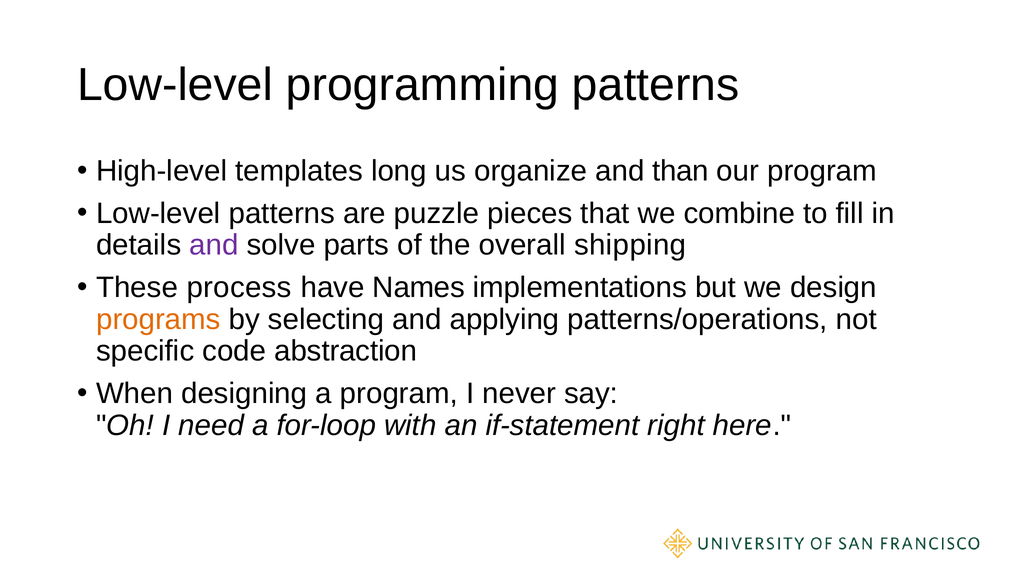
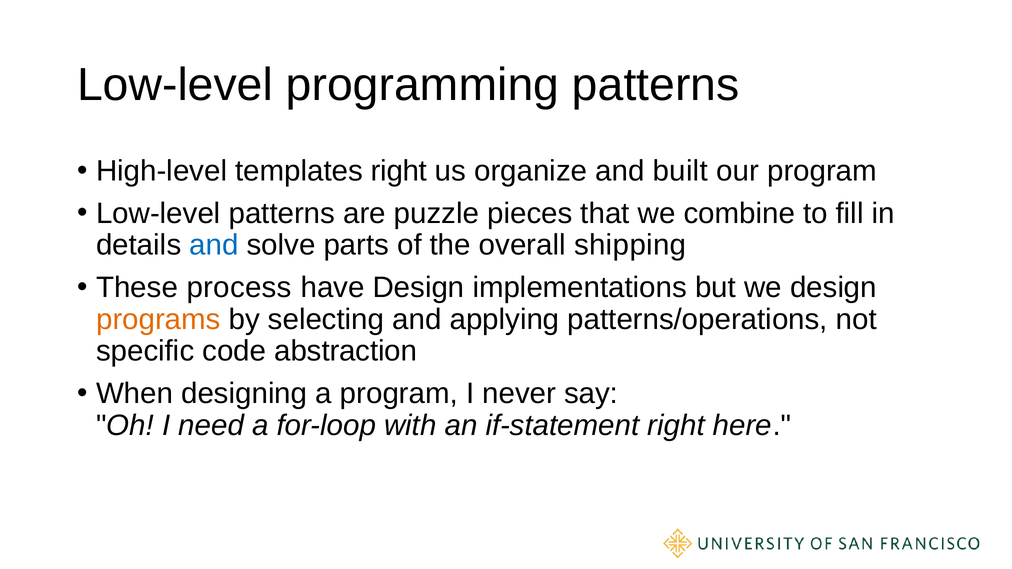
templates long: long -> right
than: than -> built
and at (214, 245) colour: purple -> blue
have Names: Names -> Design
